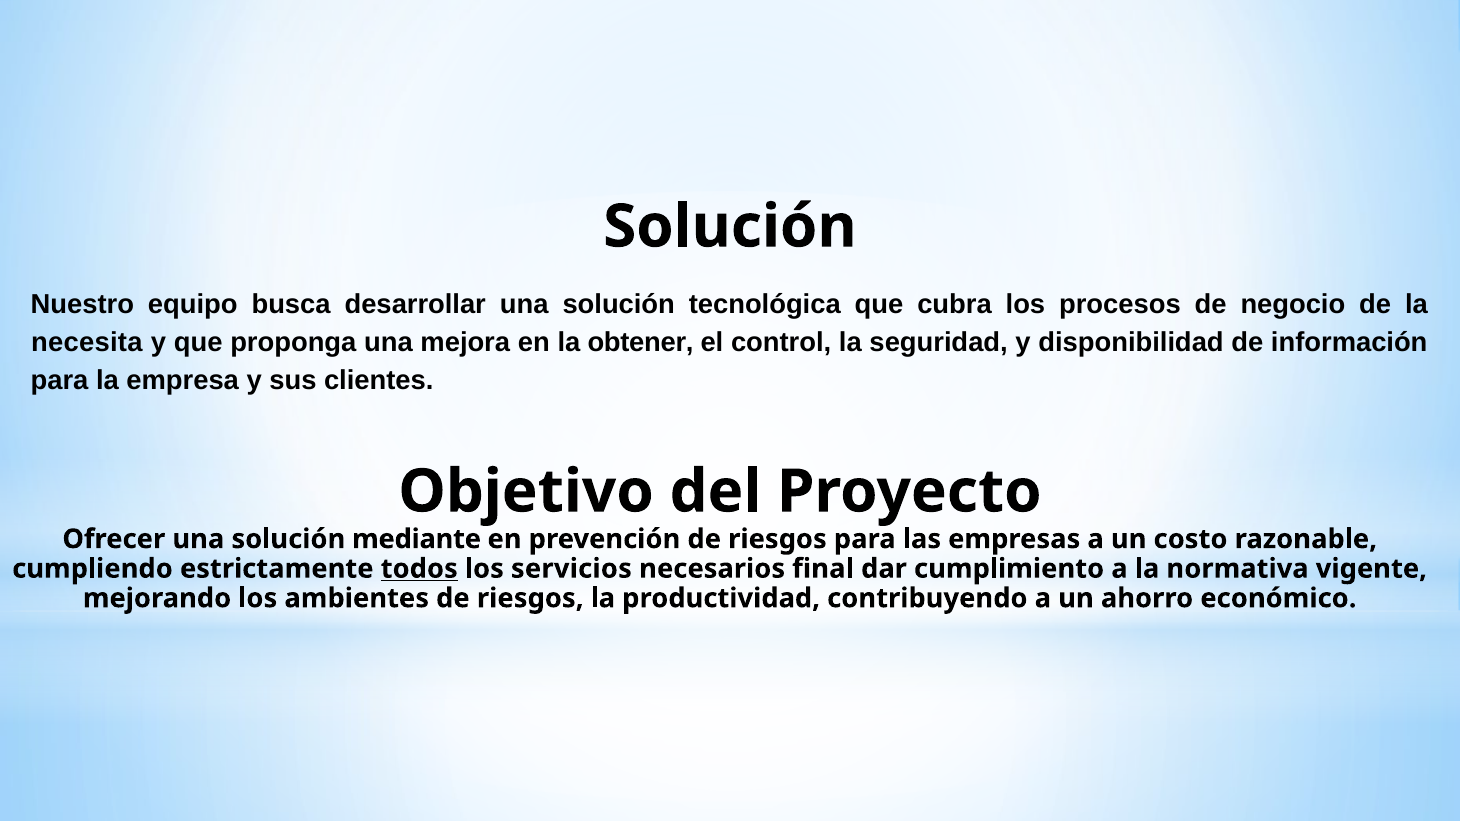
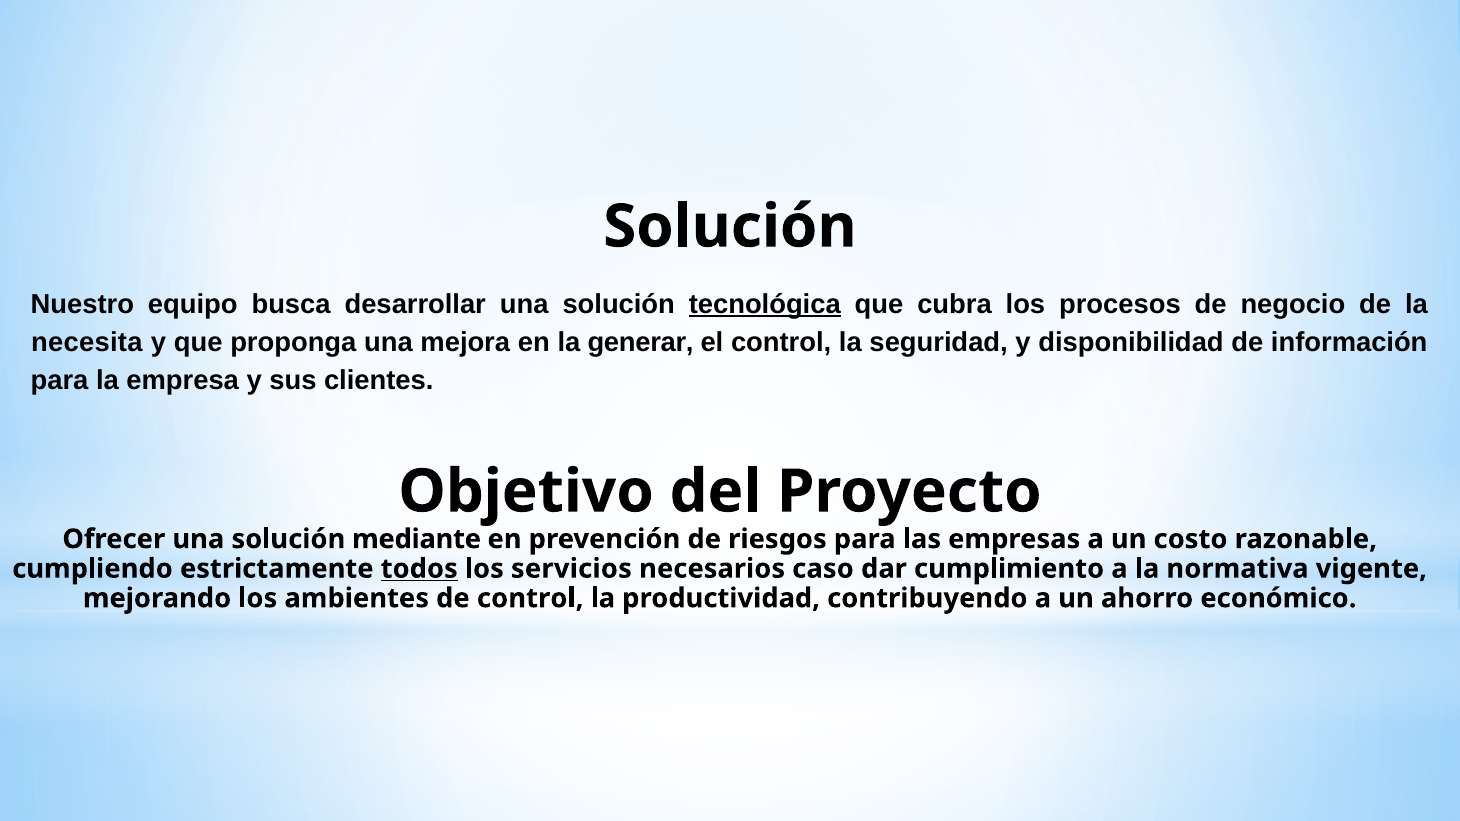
tecnológica underline: none -> present
obtener: obtener -> generar
final: final -> caso
ambientes de riesgos: riesgos -> control
